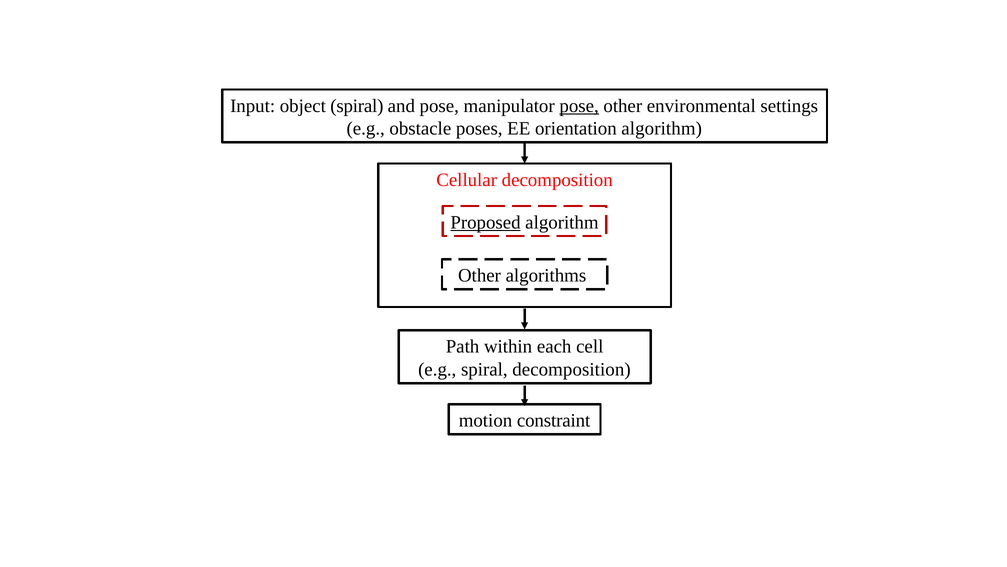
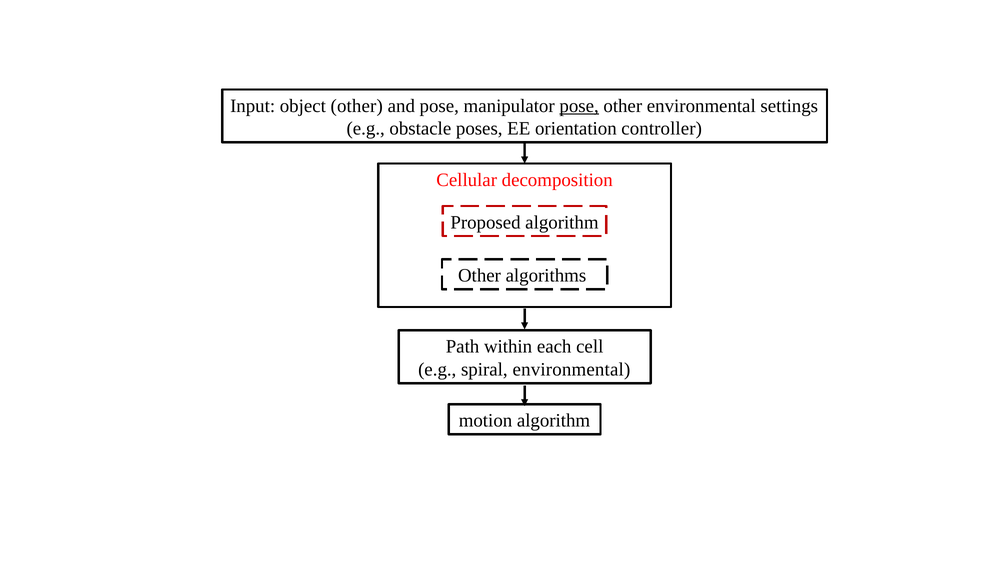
object spiral: spiral -> other
orientation algorithm: algorithm -> controller
Proposed underline: present -> none
spiral decomposition: decomposition -> environmental
motion constraint: constraint -> algorithm
